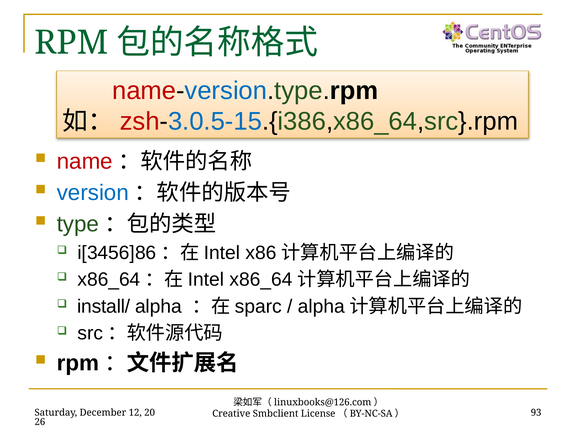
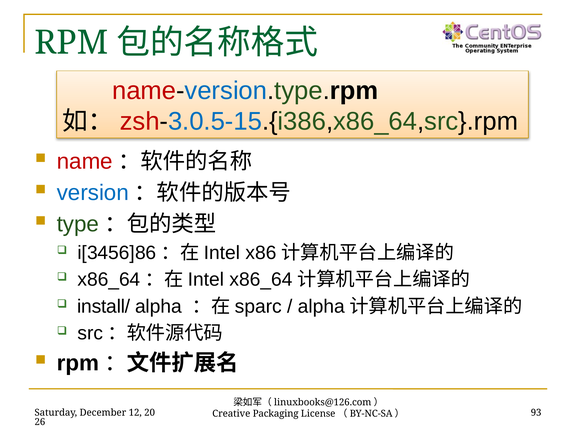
Smbclient: Smbclient -> Packaging
